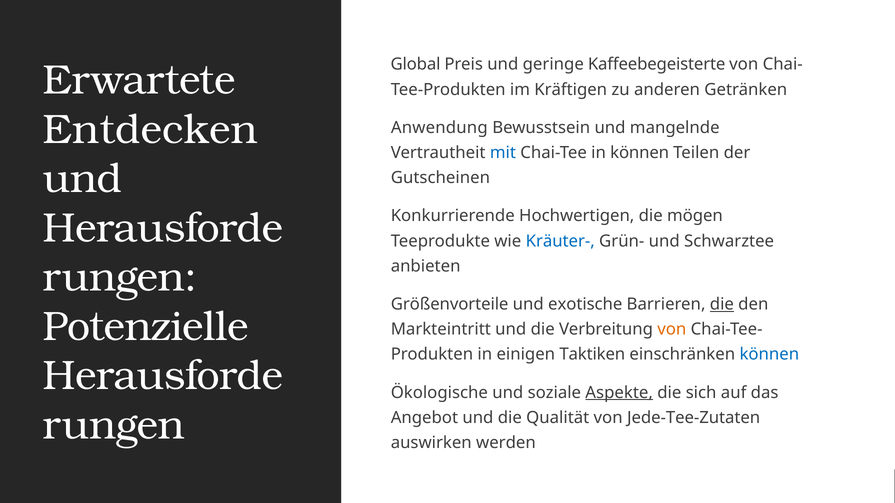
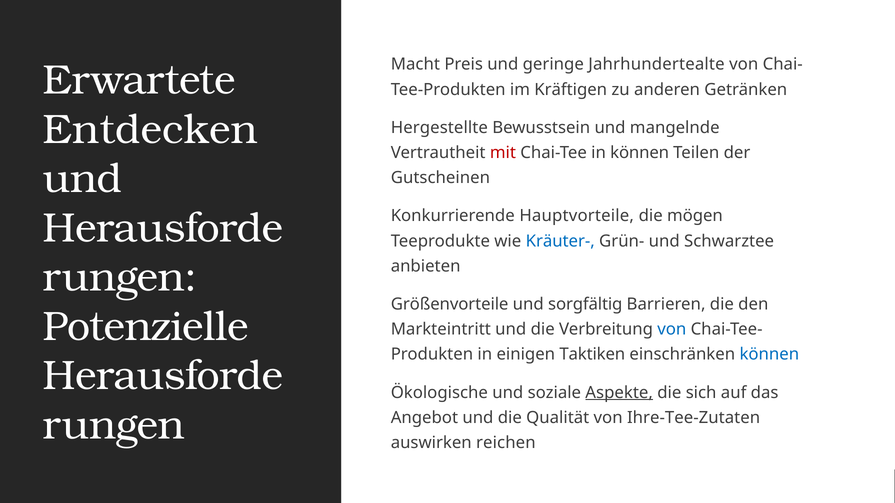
Global: Global -> Macht
Kaffeebegeisterte: Kaffeebegeisterte -> Jahrhundertealte
Anwendung: Anwendung -> Hergestellte
mit colour: blue -> red
Hochwertigen: Hochwertigen -> Hauptvorteile
exotische: exotische -> sorgfältig
die at (722, 304) underline: present -> none
von at (672, 330) colour: orange -> blue
Jede-Tee-Zutaten: Jede-Tee-Zutaten -> Ihre-Tee-Zutaten
werden: werden -> reichen
